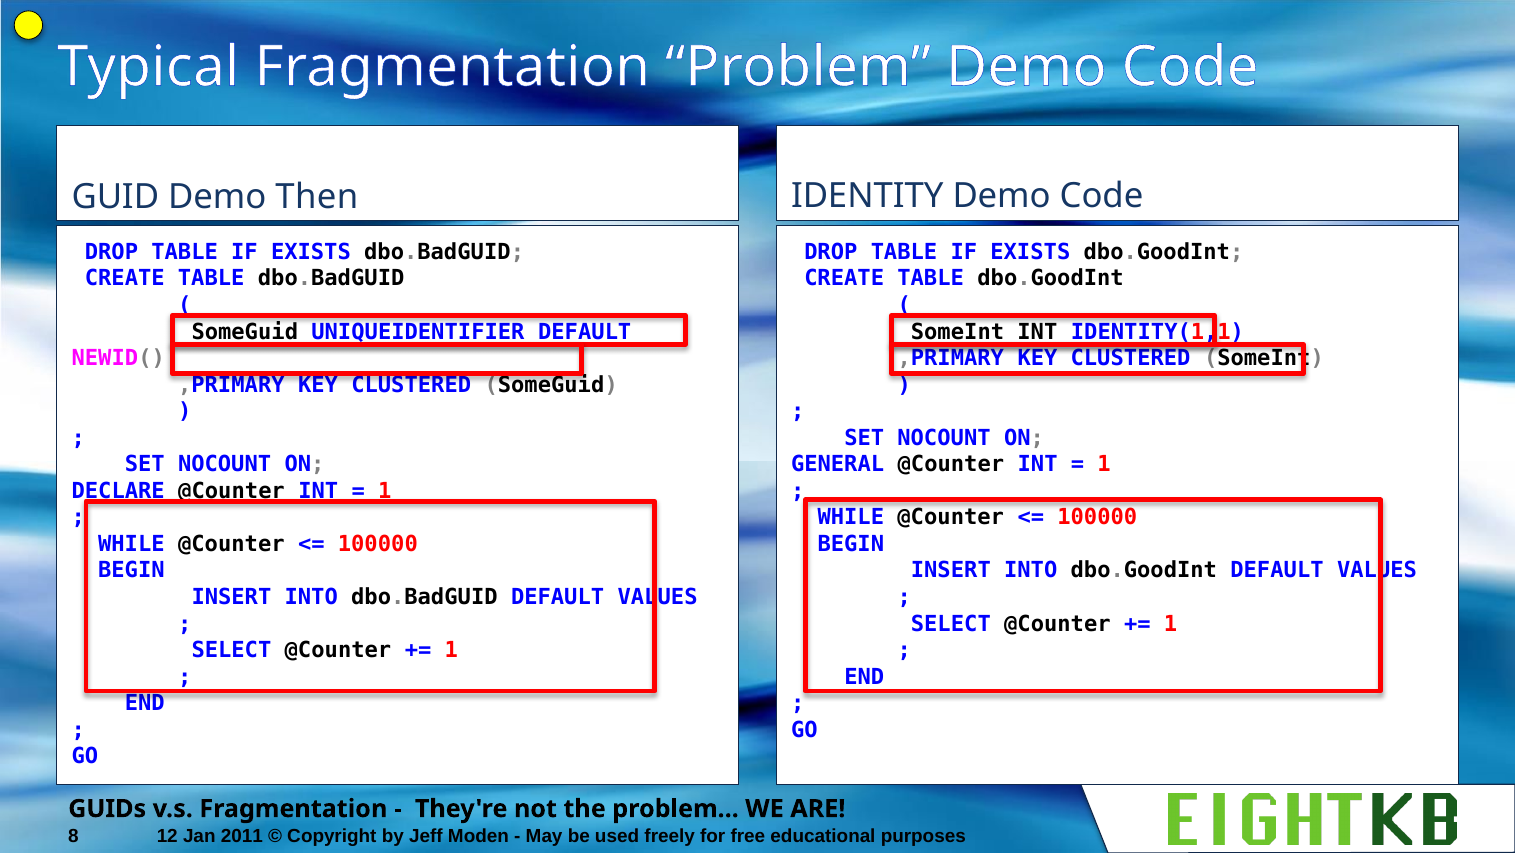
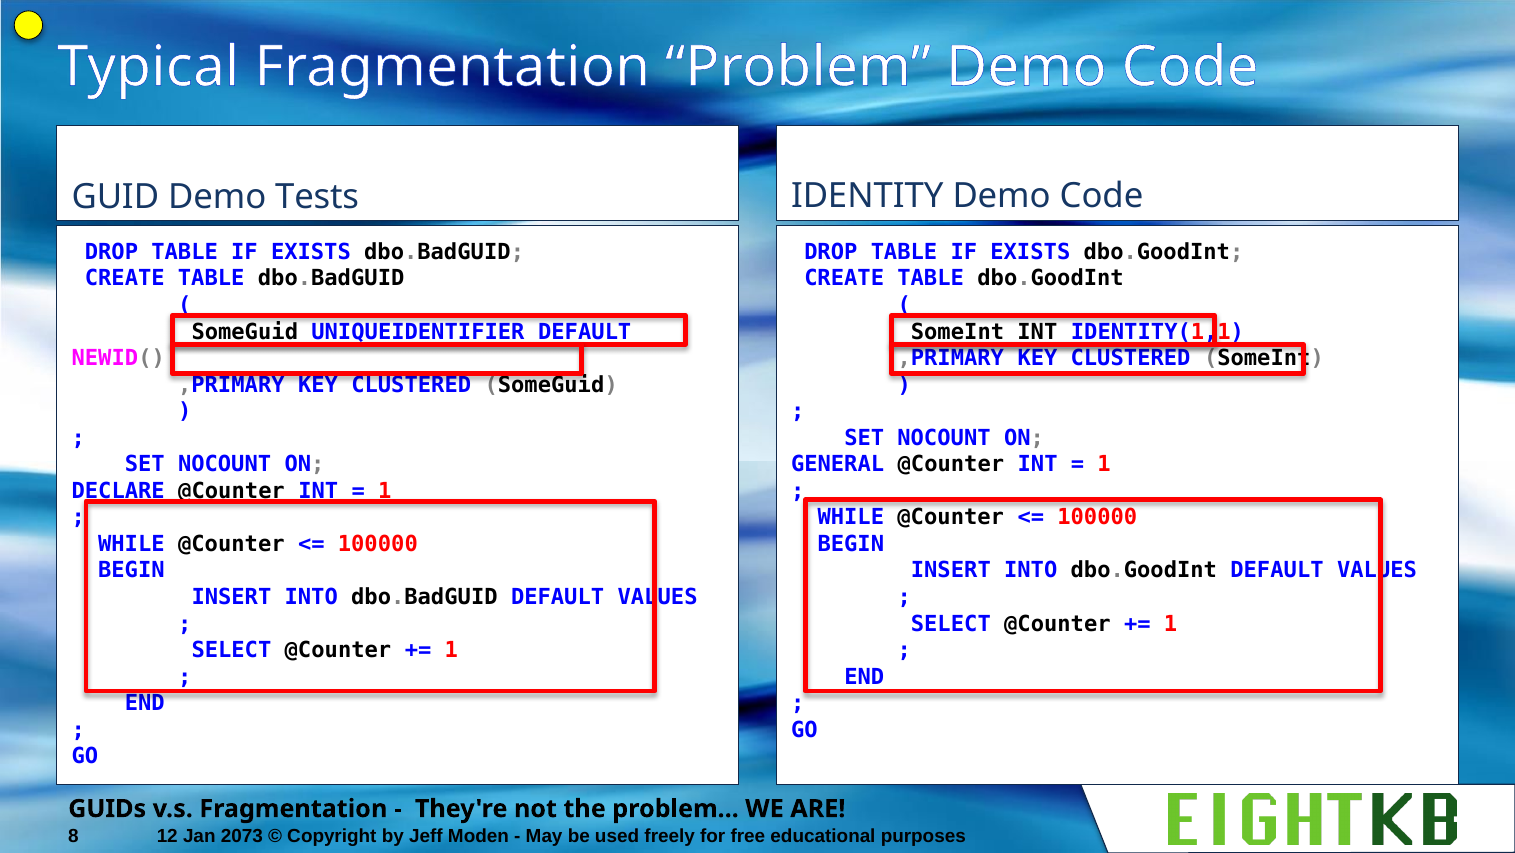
Then: Then -> Tests
2011: 2011 -> 2073
